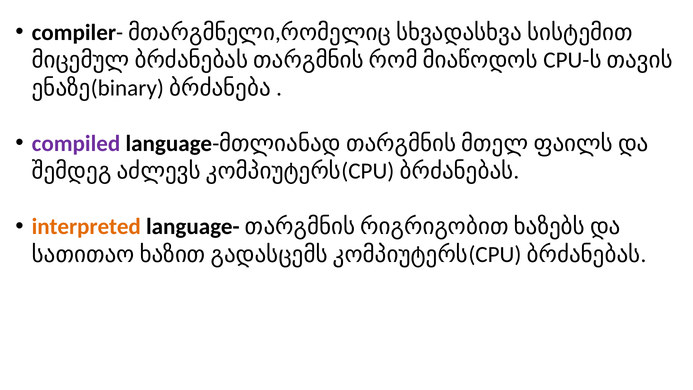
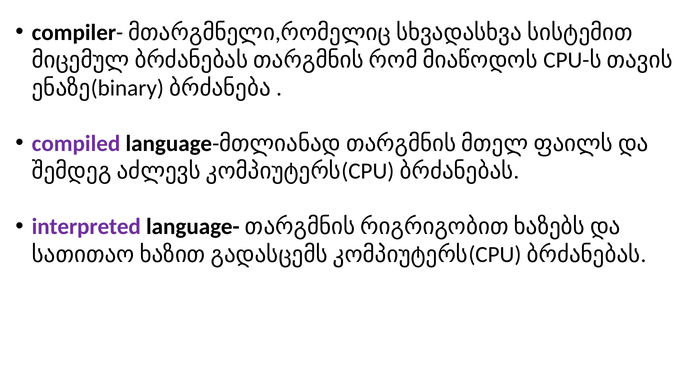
interpreted colour: orange -> purple
